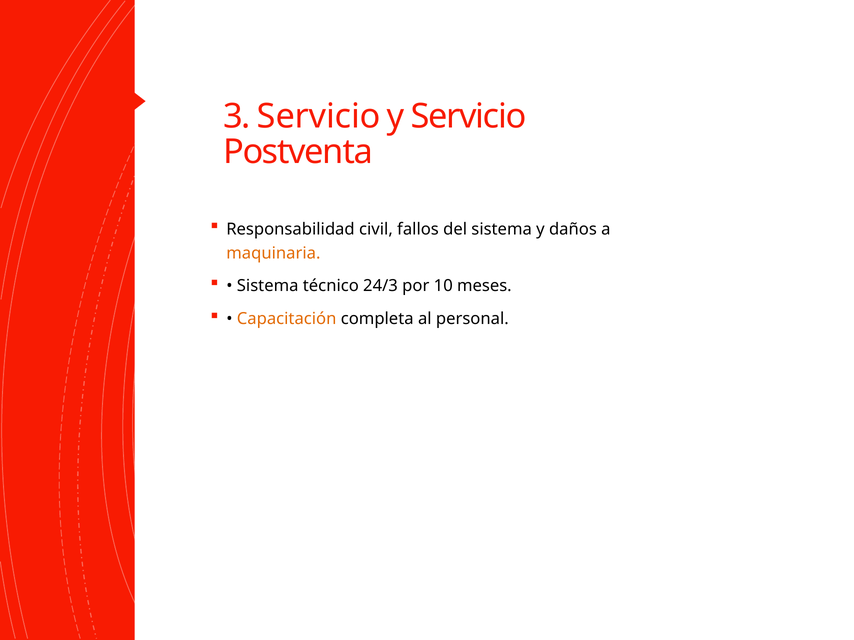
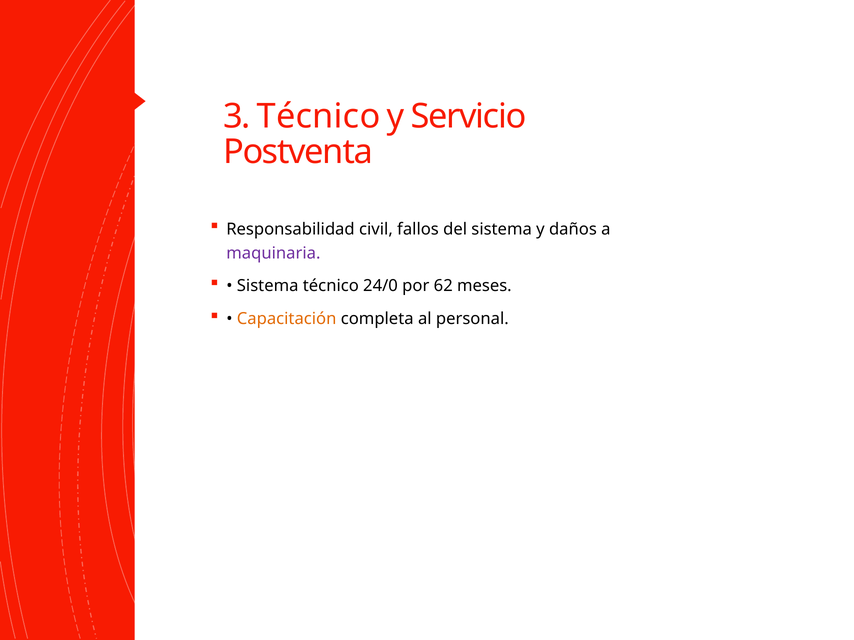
3 Servicio: Servicio -> Técnico
maquinaria colour: orange -> purple
24/3: 24/3 -> 24/0
10: 10 -> 62
